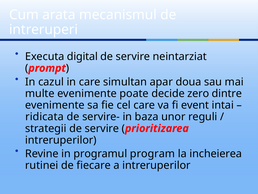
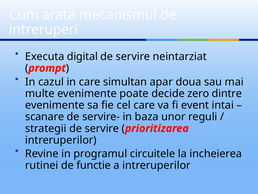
ridicata: ridicata -> scanare
program: program -> circuitele
fiecare: fiecare -> functie
